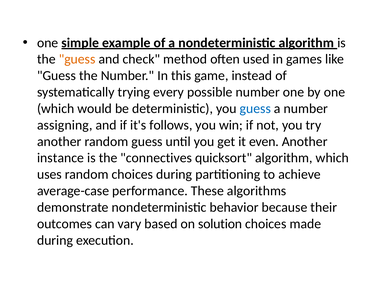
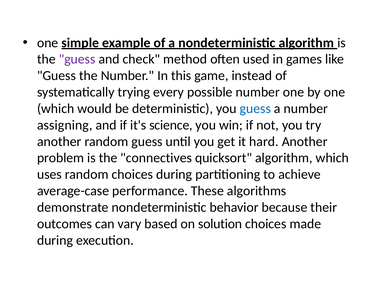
guess at (77, 59) colour: orange -> purple
follows: follows -> science
even: even -> hard
instance: instance -> problem
